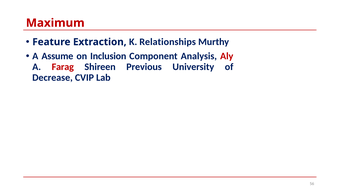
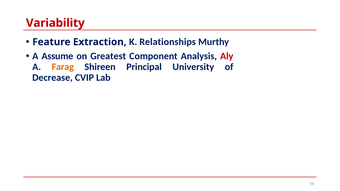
Maximum: Maximum -> Variability
Inclusion: Inclusion -> Greatest
Farag colour: red -> orange
Previous: Previous -> Principal
